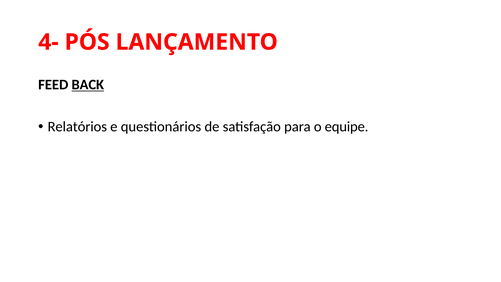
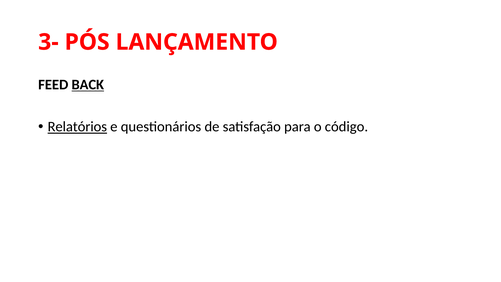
4-: 4- -> 3-
Relatórios underline: none -> present
equipe: equipe -> código
